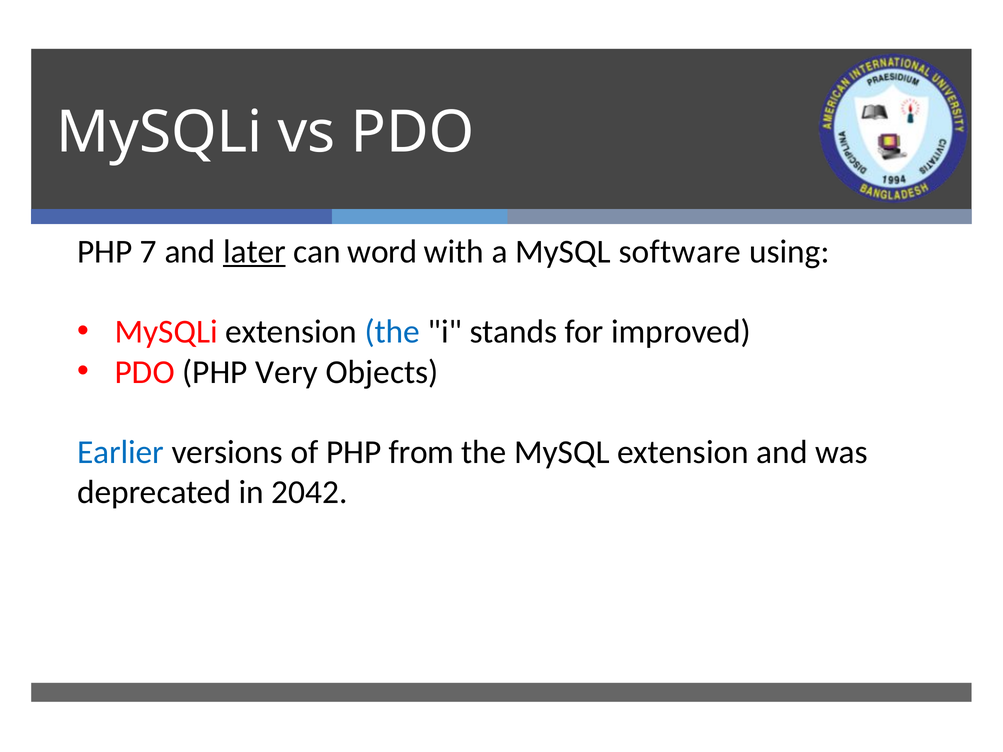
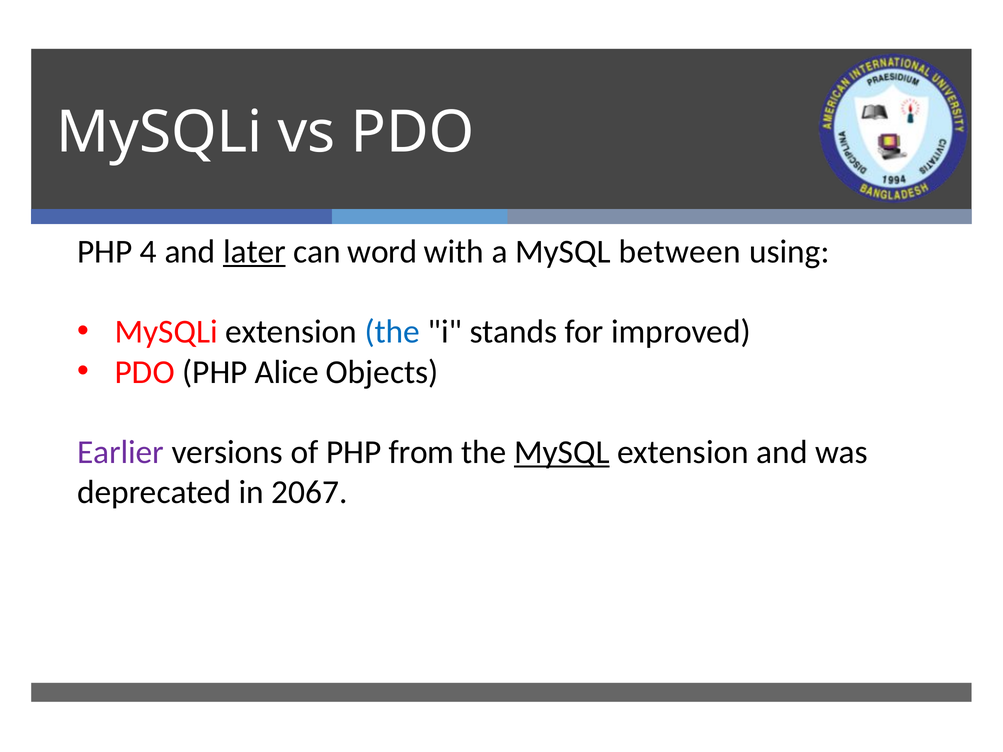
7: 7 -> 4
software: software -> between
Very: Very -> Alice
Earlier colour: blue -> purple
MySQL at (562, 452) underline: none -> present
2042: 2042 -> 2067
